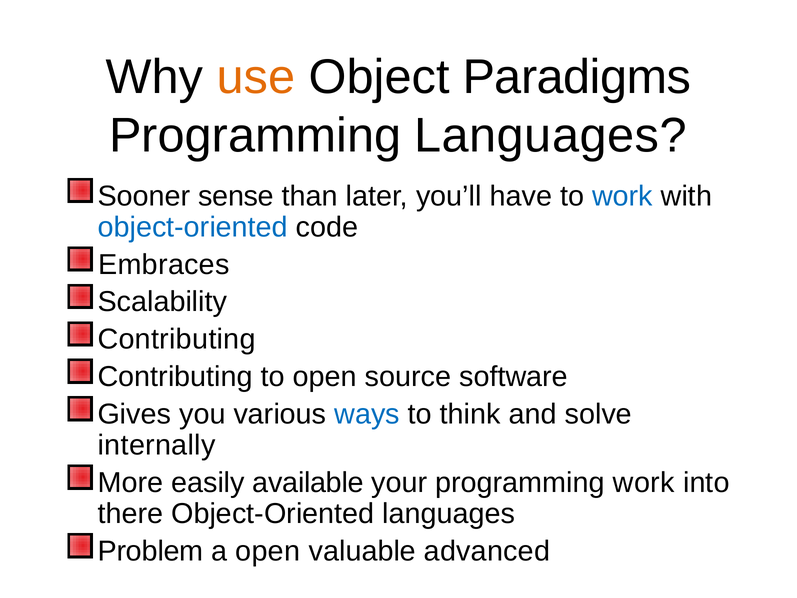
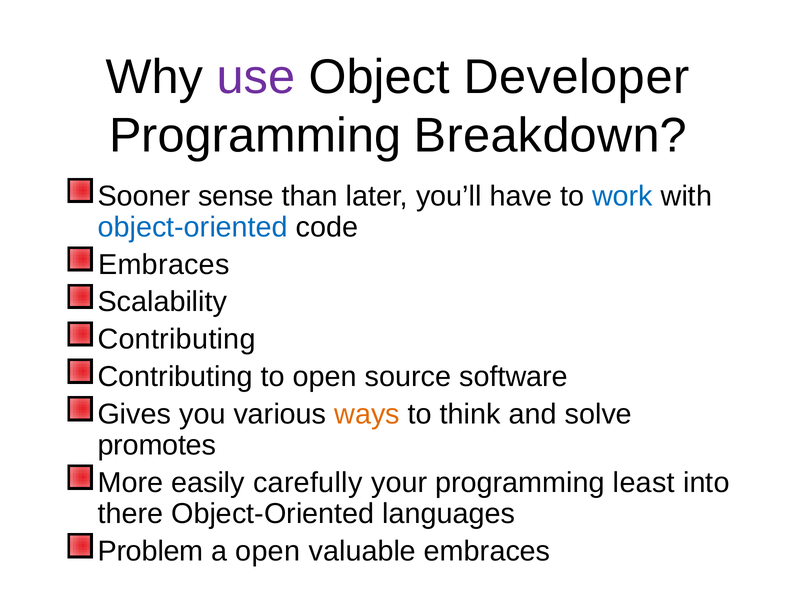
use colour: orange -> purple
Paradigms: Paradigms -> Developer
Programming Languages: Languages -> Breakdown
ways colour: blue -> orange
internally: internally -> promotes
available: available -> carefully
programming work: work -> least
valuable advanced: advanced -> embraces
